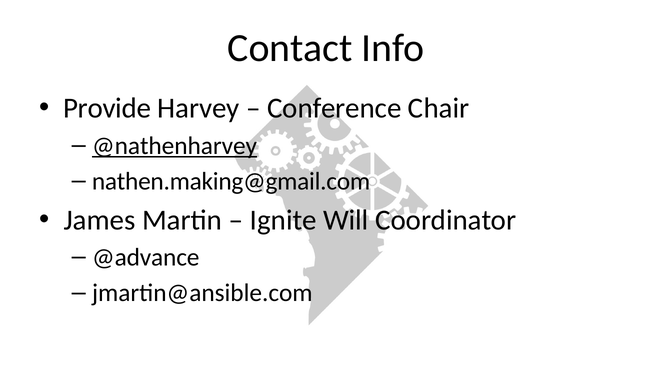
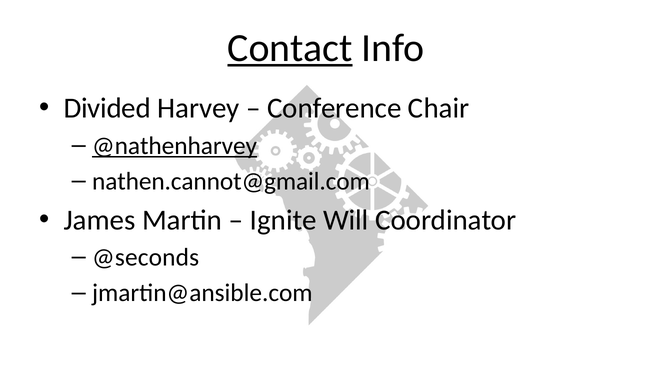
Contact underline: none -> present
Provide: Provide -> Divided
nathen.making@gmail.com: nathen.making@gmail.com -> nathen.cannot@gmail.com
@advance: @advance -> @seconds
